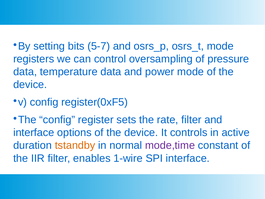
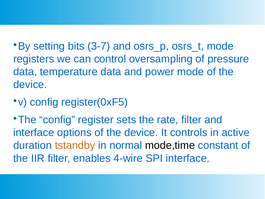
5-7: 5-7 -> 3-7
mode,time colour: purple -> black
1-wire: 1-wire -> 4-wire
